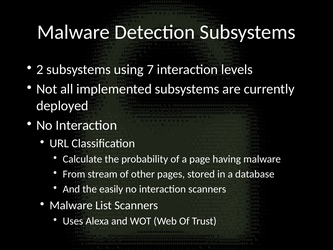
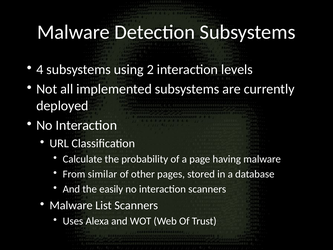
2: 2 -> 4
7: 7 -> 2
stream: stream -> similar
